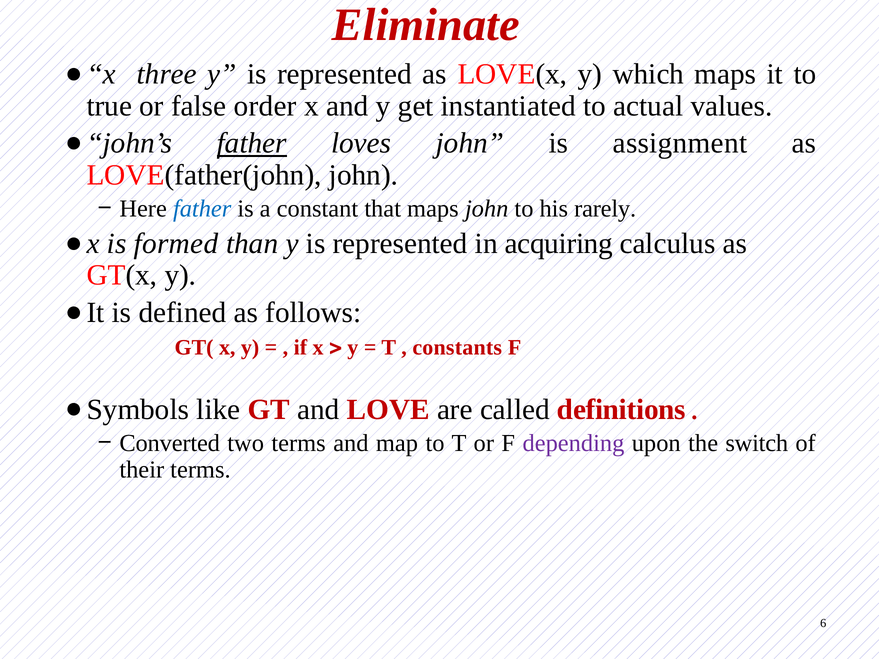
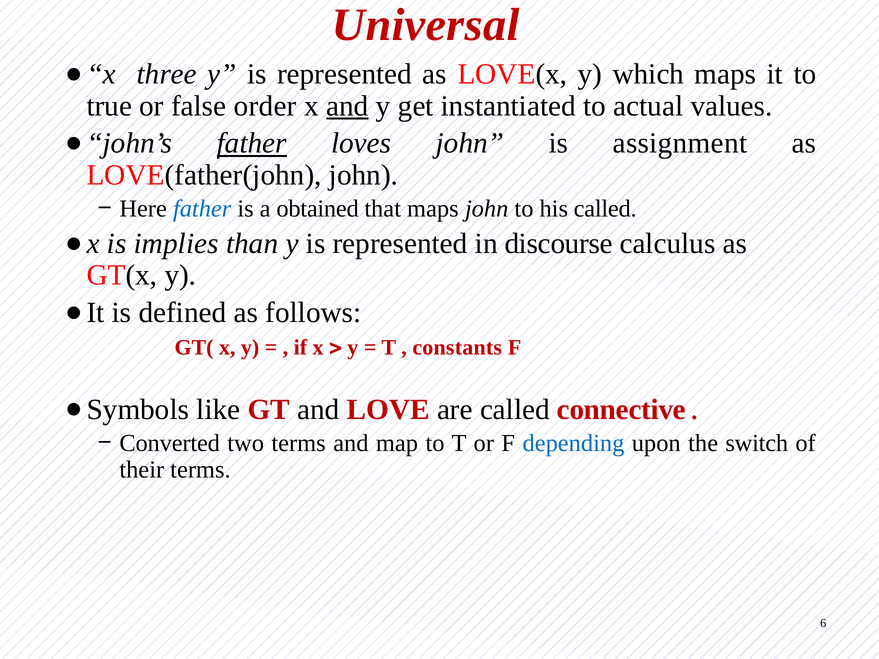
Eliminate: Eliminate -> Universal
and at (347, 106) underline: none -> present
constant: constant -> obtained
his rarely: rarely -> called
formed: formed -> implies
acquiring: acquiring -> discourse
definitions: definitions -> connective
depending colour: purple -> blue
